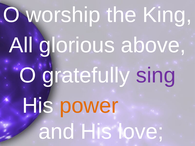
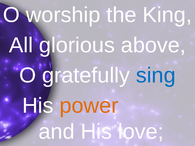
sing colour: purple -> blue
